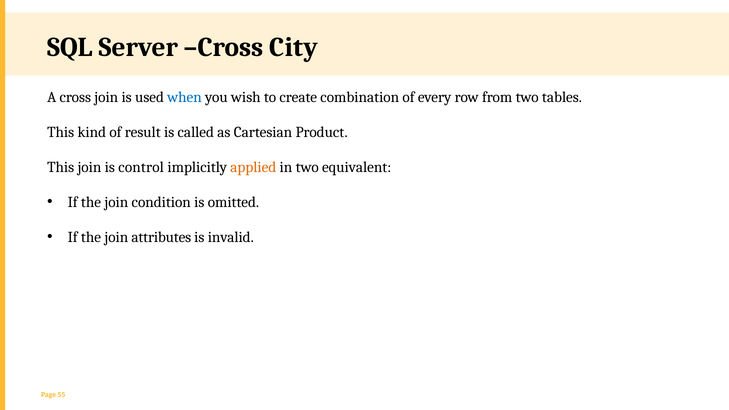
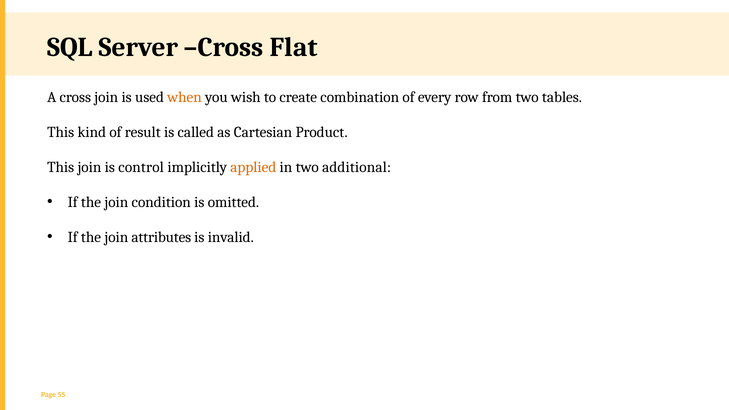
City: City -> Flat
when colour: blue -> orange
equivalent: equivalent -> additional
